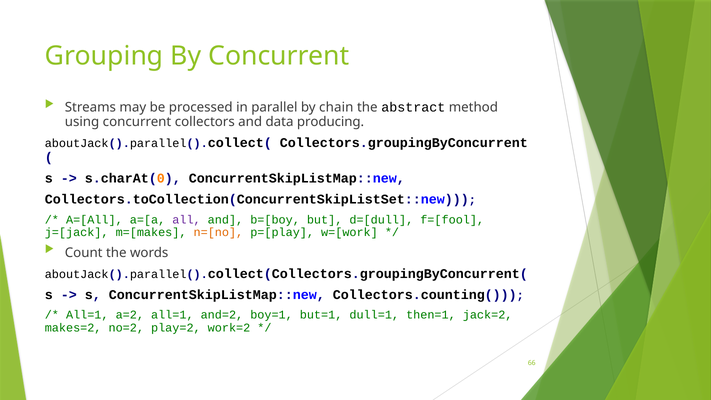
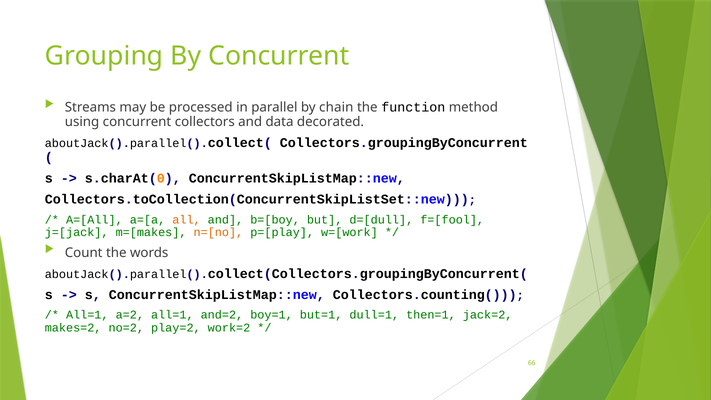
abstract: abstract -> function
producing: producing -> decorated
all colour: purple -> orange
